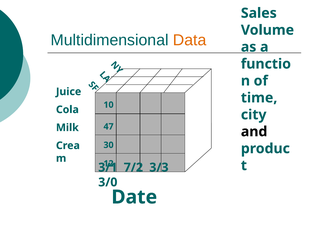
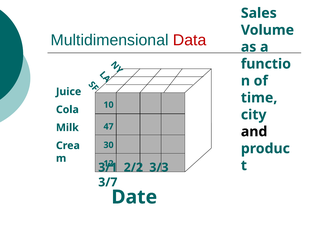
Data colour: orange -> red
7/2: 7/2 -> 2/2
3/0: 3/0 -> 3/7
